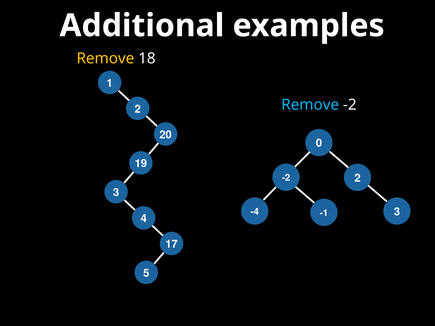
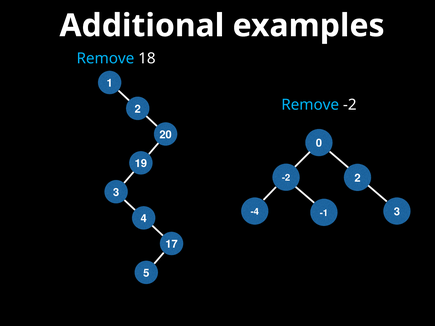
Remove at (105, 58) colour: yellow -> light blue
